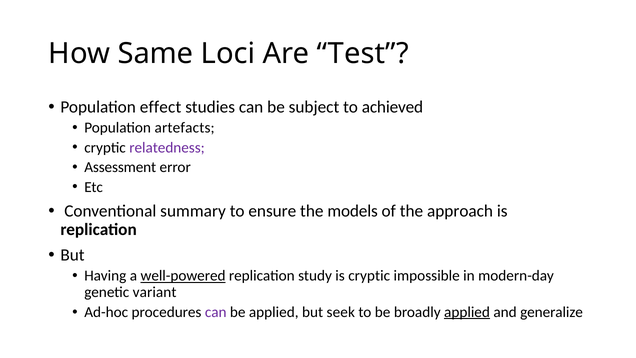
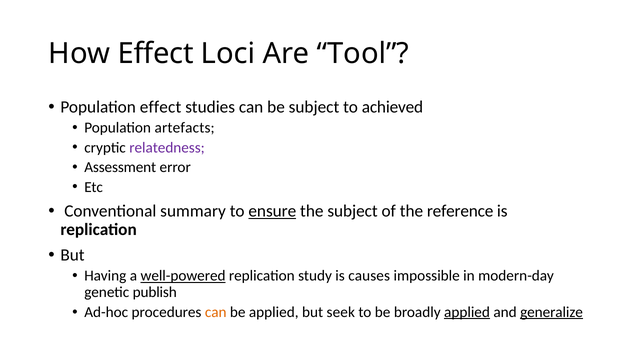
How Same: Same -> Effect
Test: Test -> Tool
ensure underline: none -> present
the models: models -> subject
approach: approach -> reference
is cryptic: cryptic -> causes
variant: variant -> publish
can at (216, 312) colour: purple -> orange
generalize underline: none -> present
